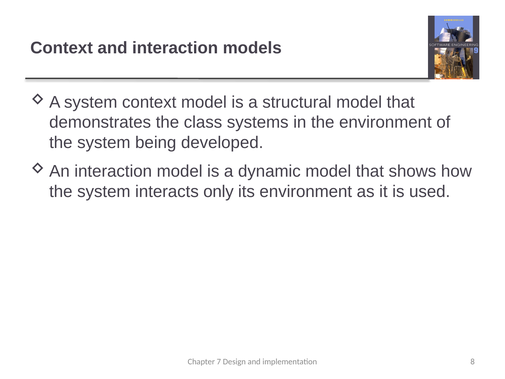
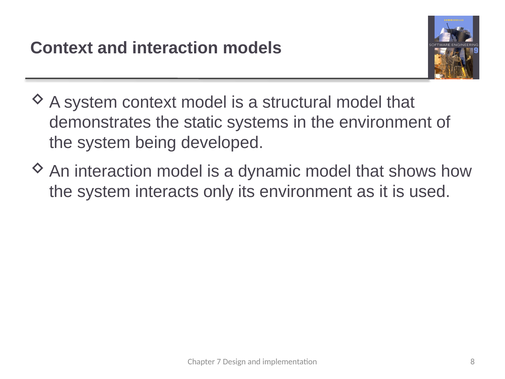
class: class -> static
